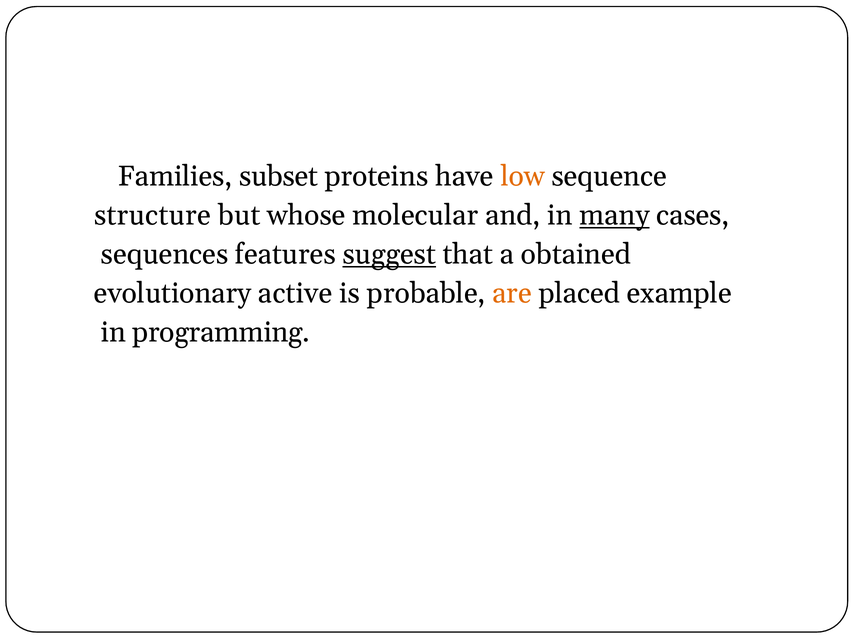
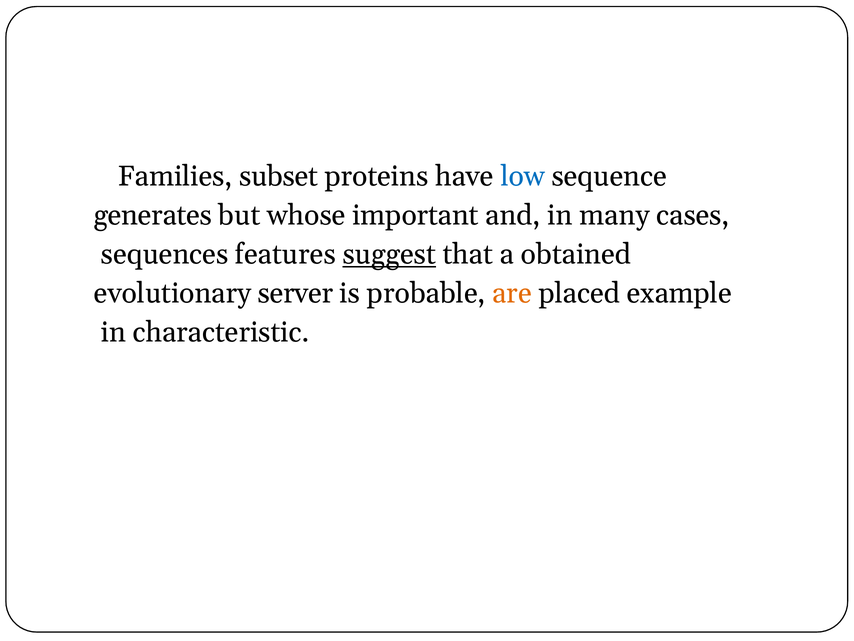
low colour: orange -> blue
structure: structure -> generates
molecular: molecular -> important
many underline: present -> none
active: active -> server
programming: programming -> characteristic
